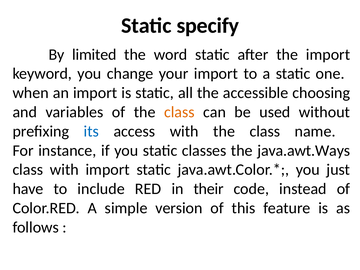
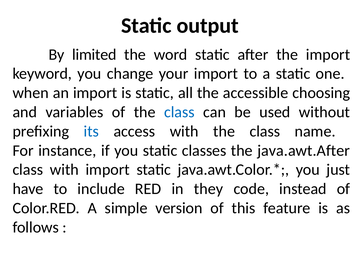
specify: specify -> output
class at (179, 112) colour: orange -> blue
java.awt.Ways: java.awt.Ways -> java.awt.After
their: their -> they
